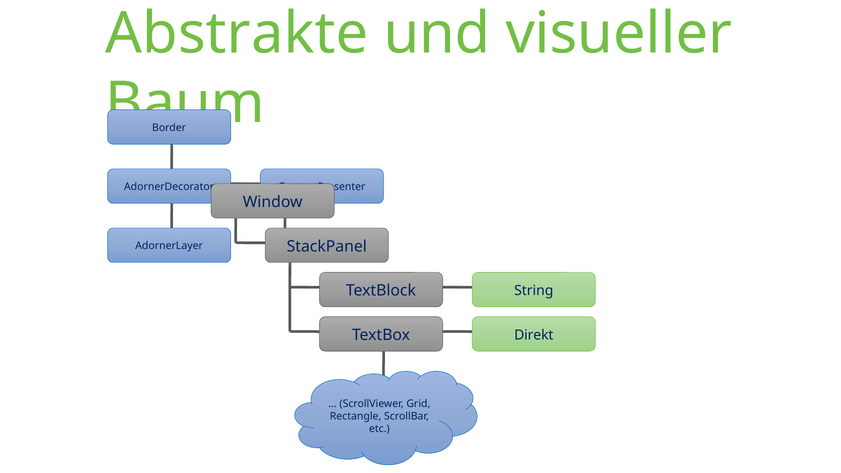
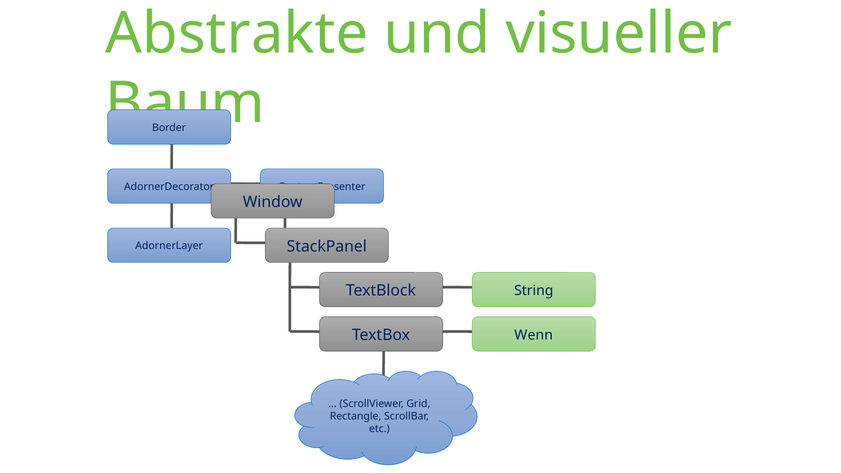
Direkt: Direkt -> Wenn
